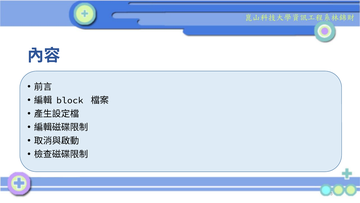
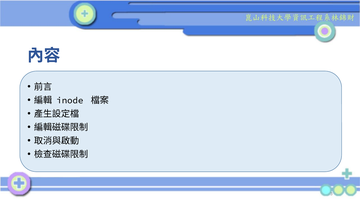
block: block -> inode
